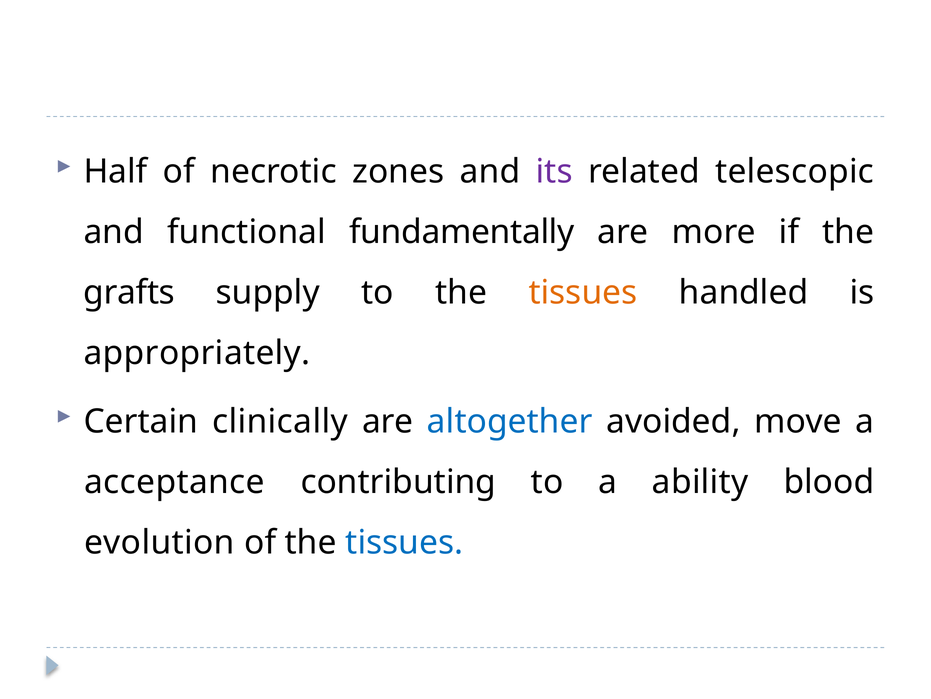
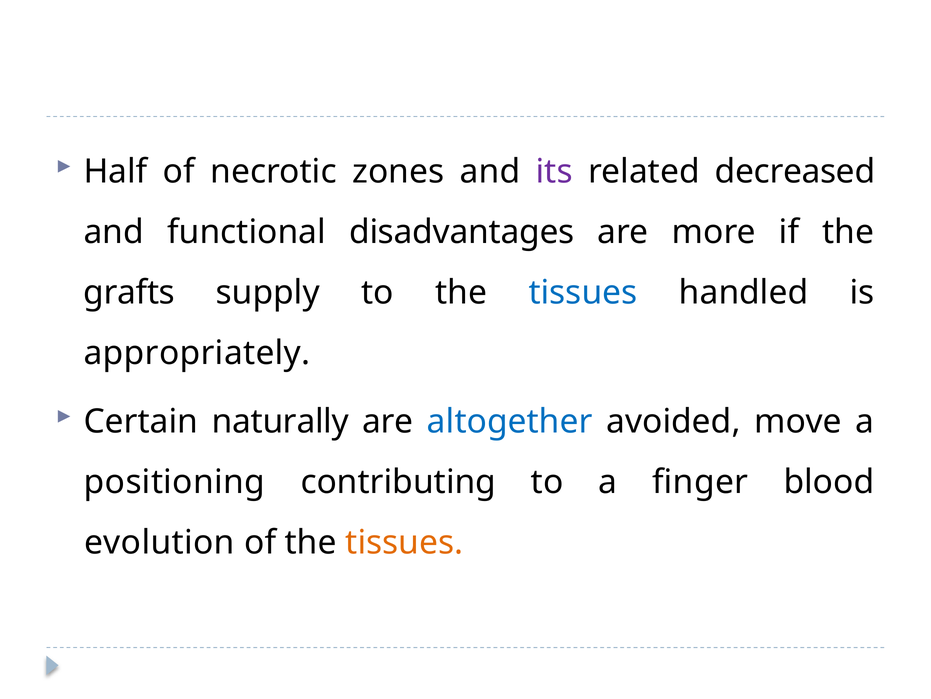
telescopic: telescopic -> decreased
fundamentally: fundamentally -> disadvantages
tissues at (583, 292) colour: orange -> blue
clinically: clinically -> naturally
acceptance: acceptance -> positioning
ability: ability -> finger
tissues at (404, 542) colour: blue -> orange
